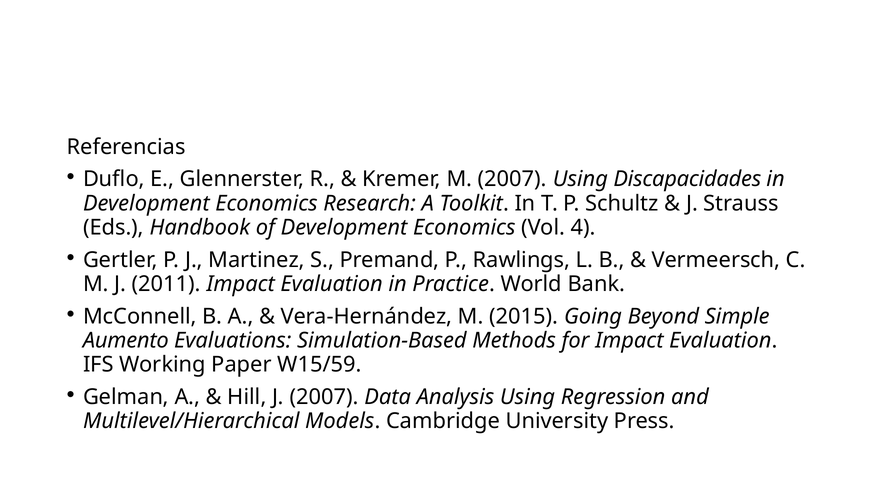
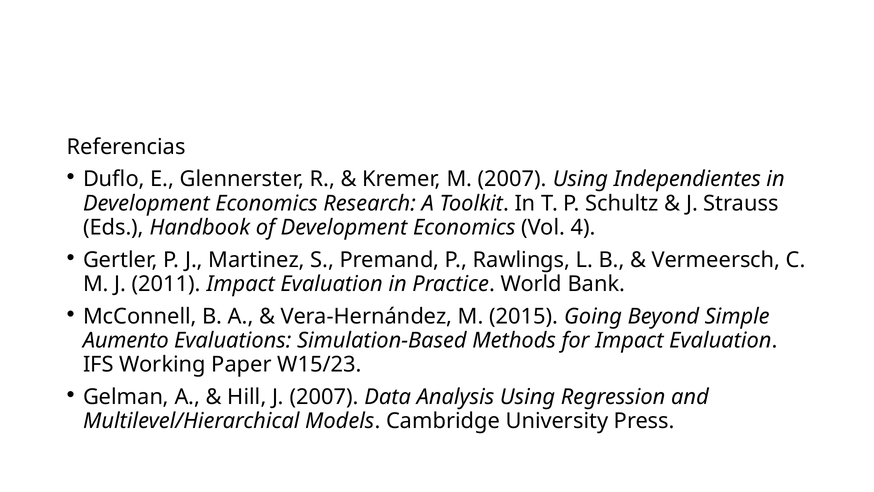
Discapacidades: Discapacidades -> Independientes
W15/59: W15/59 -> W15/23
